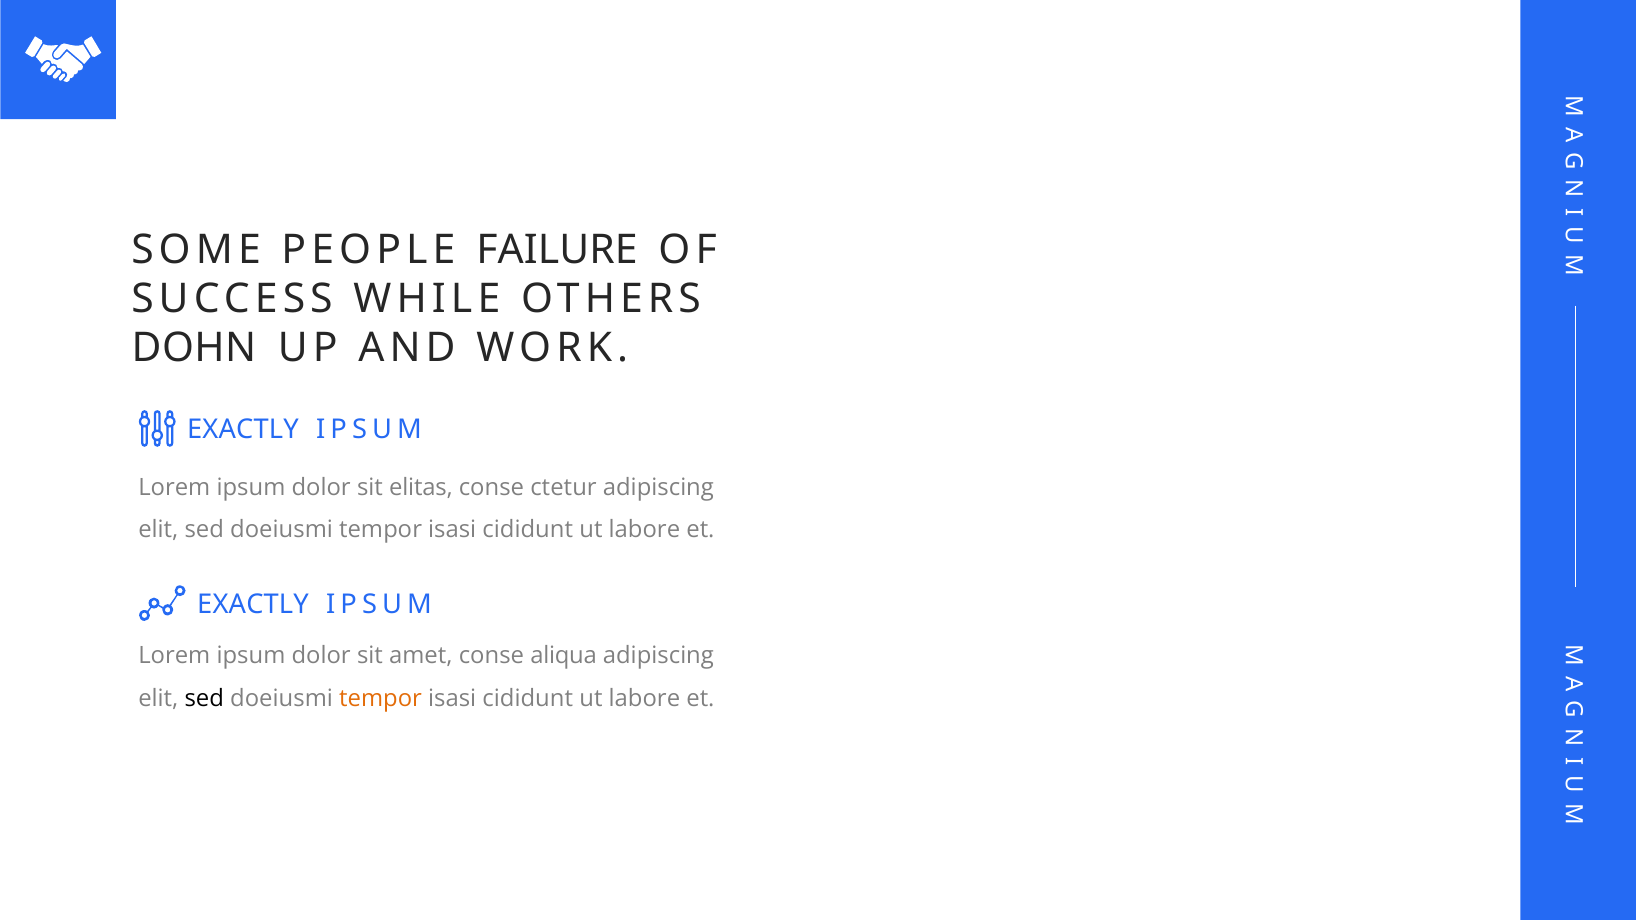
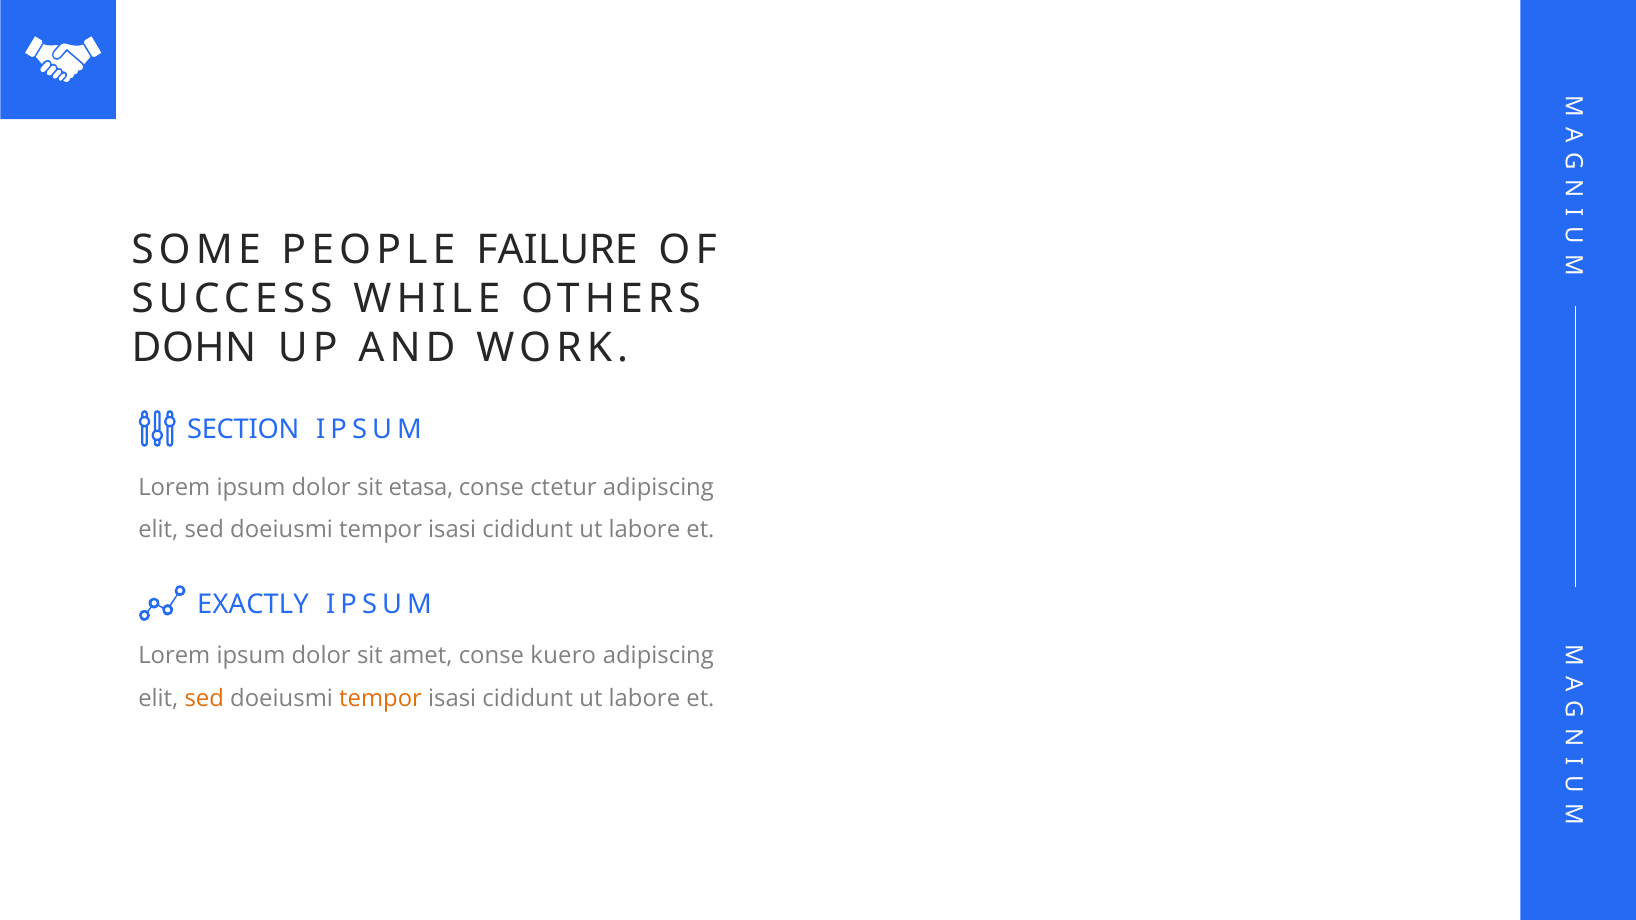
EXACTLY at (243, 430): EXACTLY -> SECTION
elitas: elitas -> etasa
aliqua: aliqua -> kuero
sed at (204, 698) colour: black -> orange
